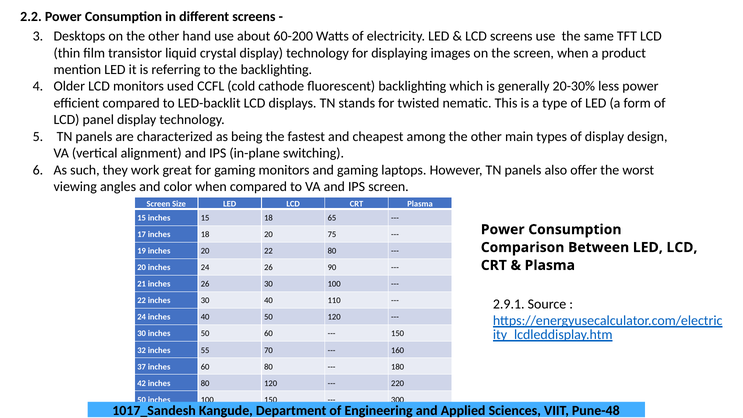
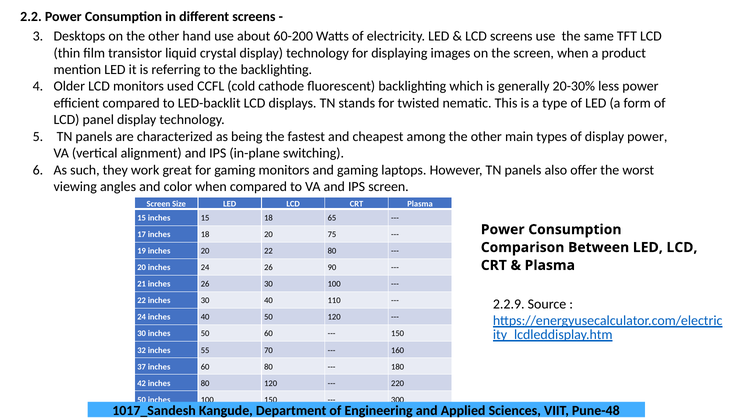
display design: design -> power
2.9.1: 2.9.1 -> 2.2.9
